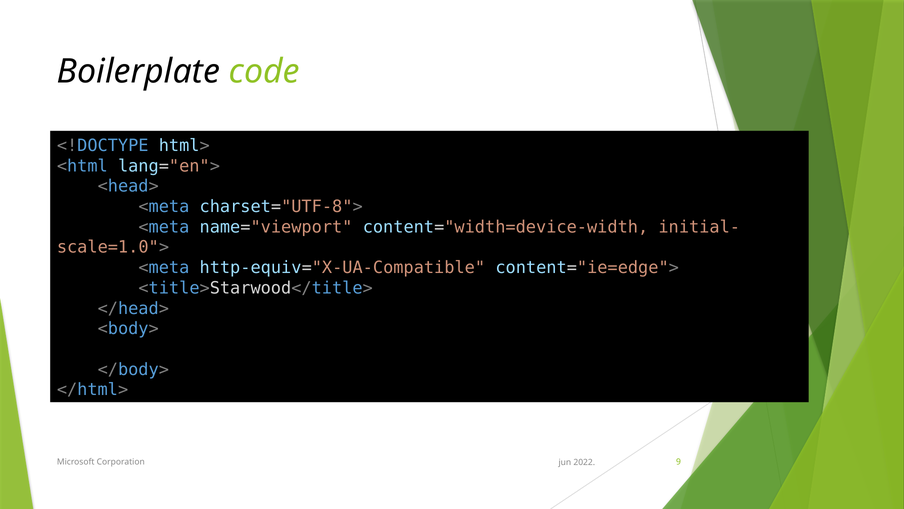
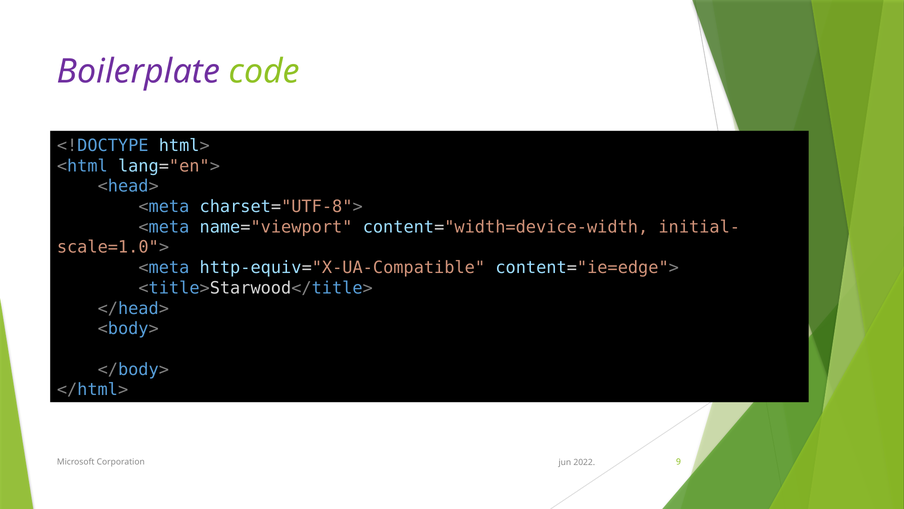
Boilerplate colour: black -> purple
